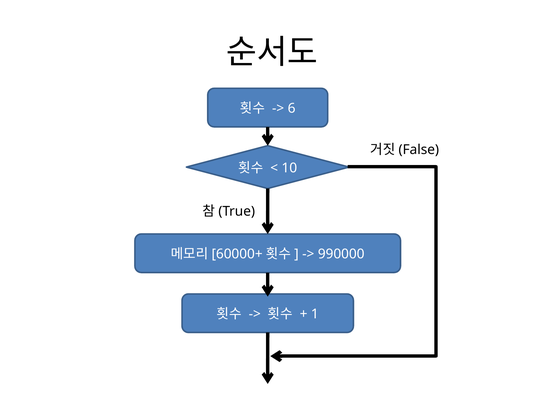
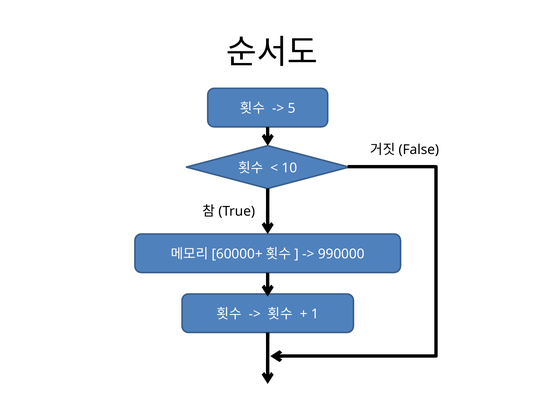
6: 6 -> 5
